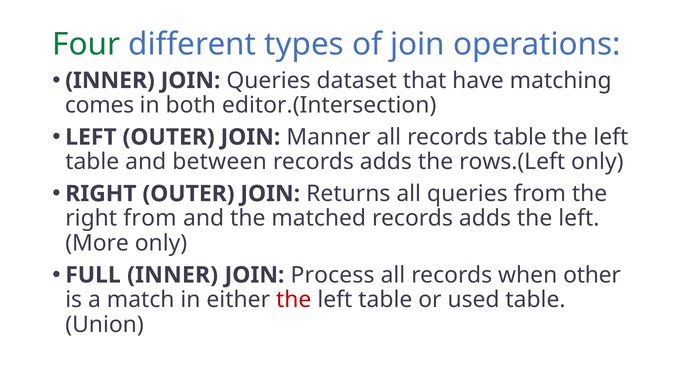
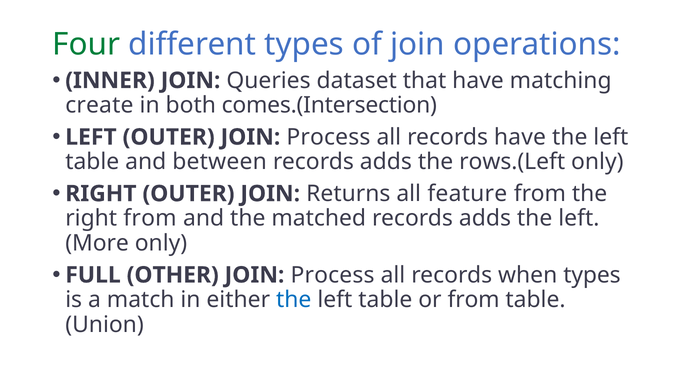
comes: comes -> create
editor.(Intersection: editor.(Intersection -> comes.(Intersection
OUTER JOIN Manner: Manner -> Process
records table: table -> have
all queries: queries -> feature
FULL INNER: INNER -> OTHER
when other: other -> types
the at (294, 300) colour: red -> blue
or used: used -> from
